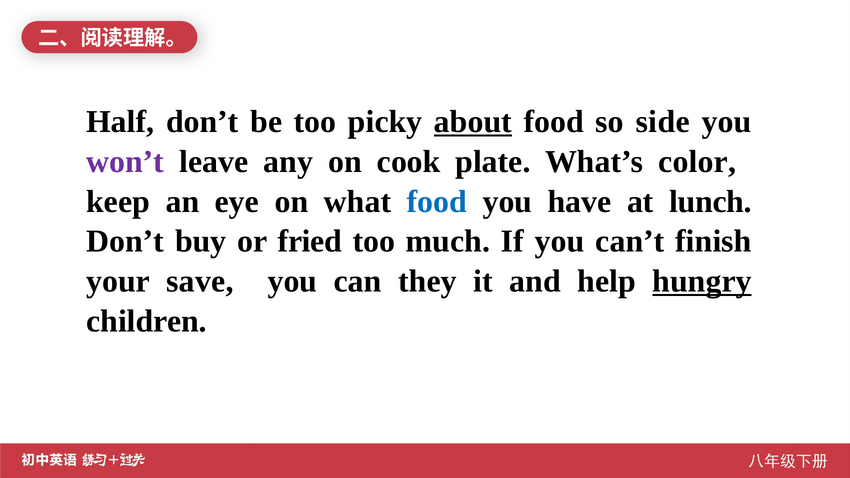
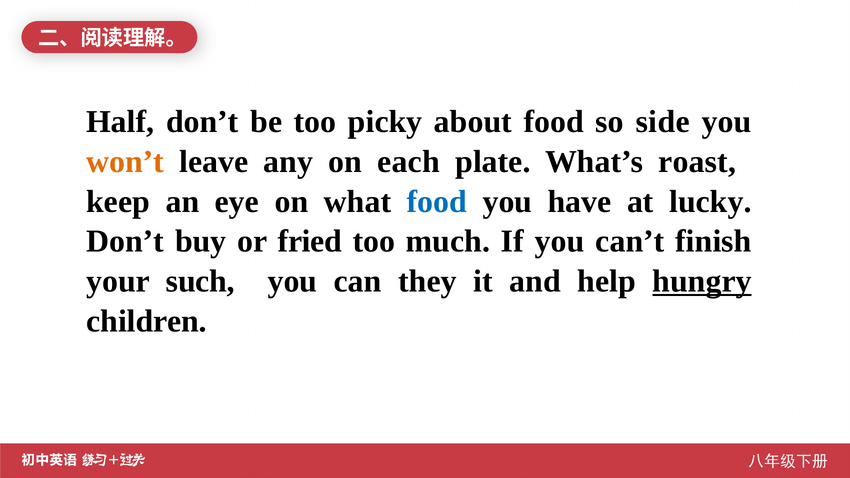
about underline: present -> none
won’t colour: purple -> orange
cook: cook -> each
color: color -> roast
lunch: lunch -> lucky
save: save -> such
